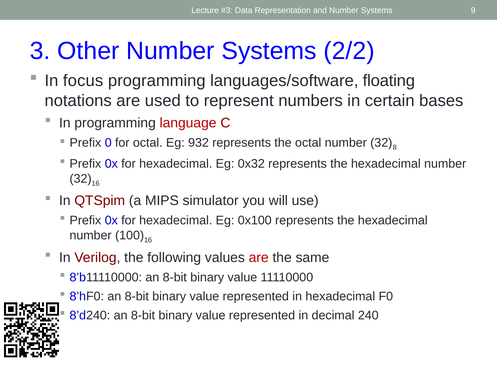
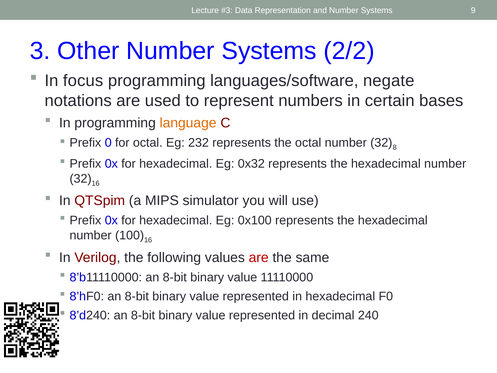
floating: floating -> negate
language colour: red -> orange
932: 932 -> 232
